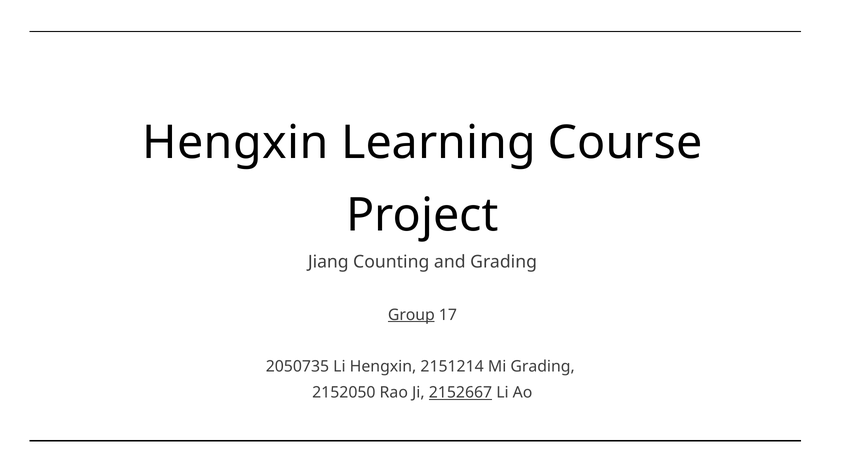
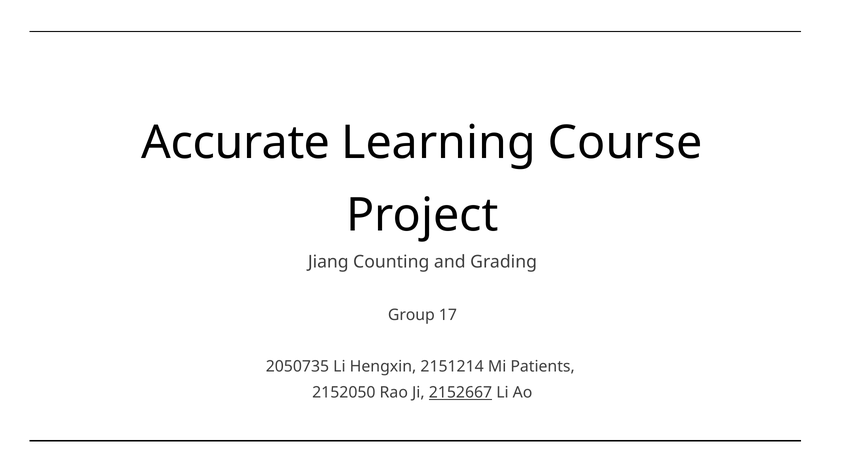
Hengxin at (235, 143): Hengxin -> Accurate
Group underline: present -> none
Mi Grading: Grading -> Patients
